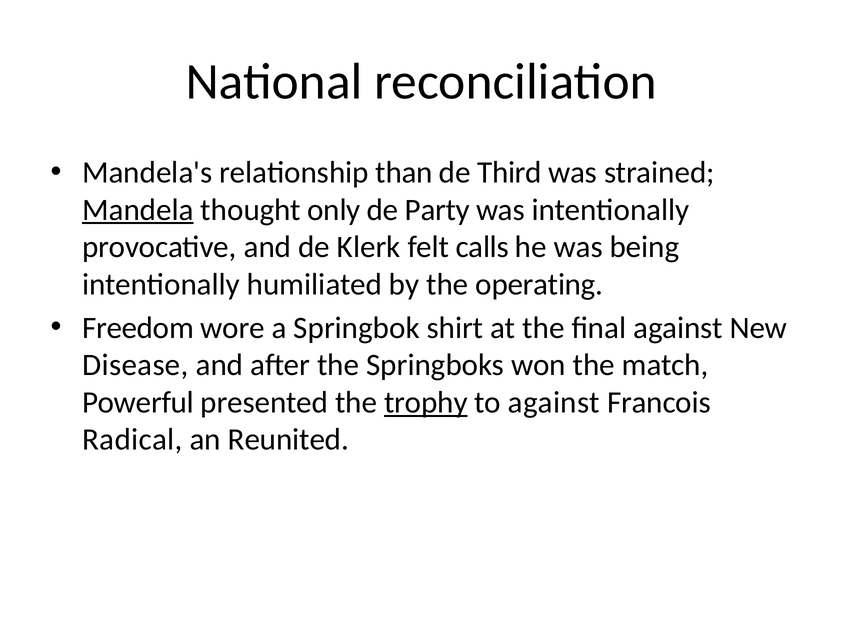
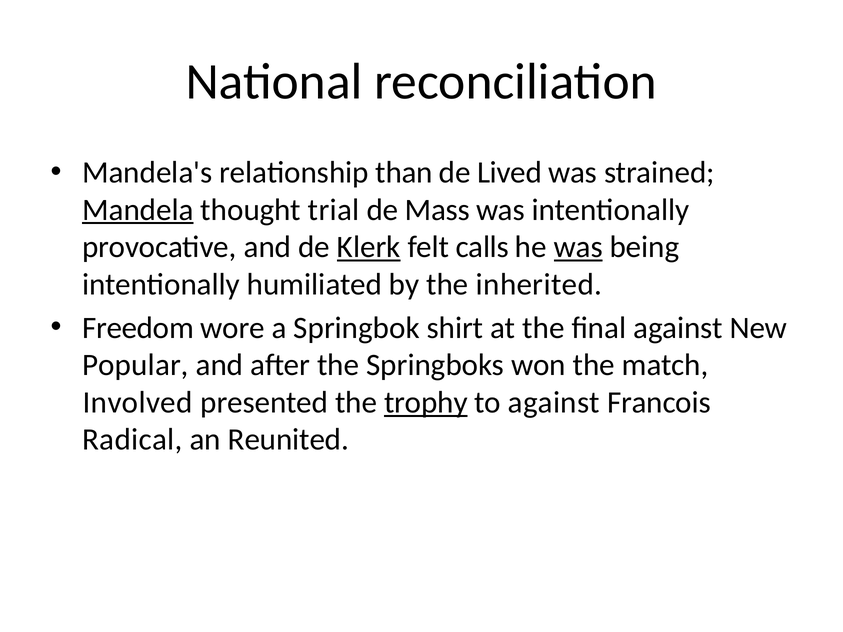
Third: Third -> Lived
only: only -> trial
Party: Party -> Mass
Klerk underline: none -> present
was at (578, 247) underline: none -> present
operating: operating -> inherited
Disease: Disease -> Popular
Powerful: Powerful -> Involved
